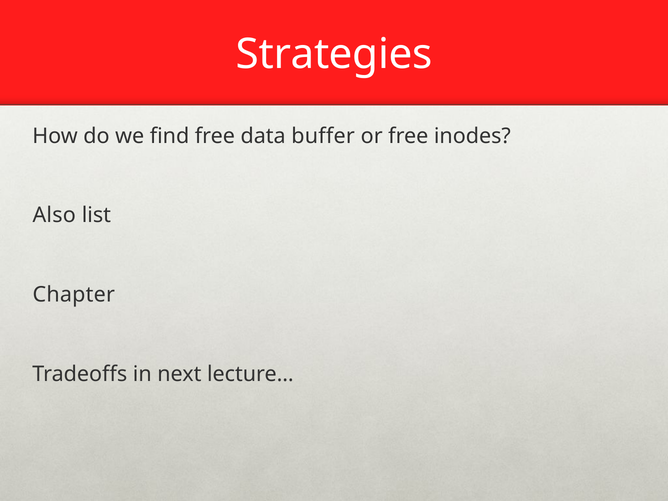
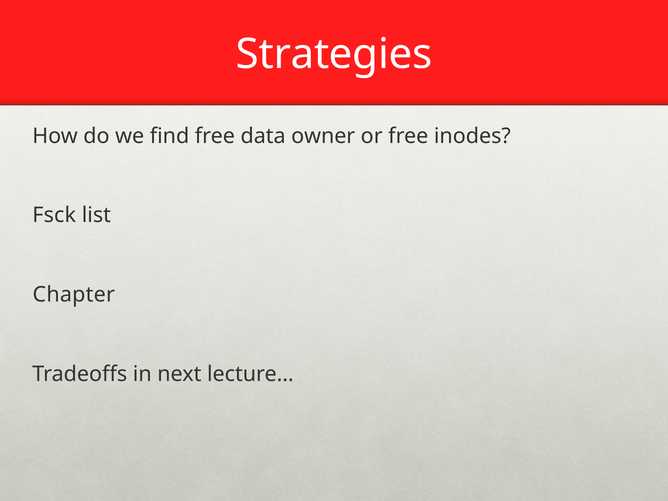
buffer: buffer -> owner
Also: Also -> Fsck
